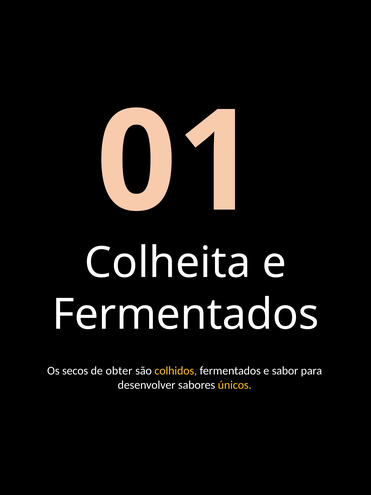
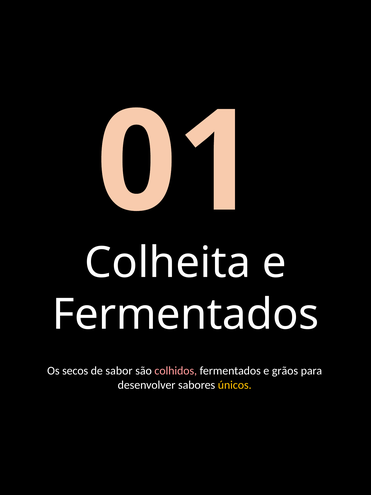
obter: obter -> sabor
colhidos colour: yellow -> pink
sabor: sabor -> grãos
